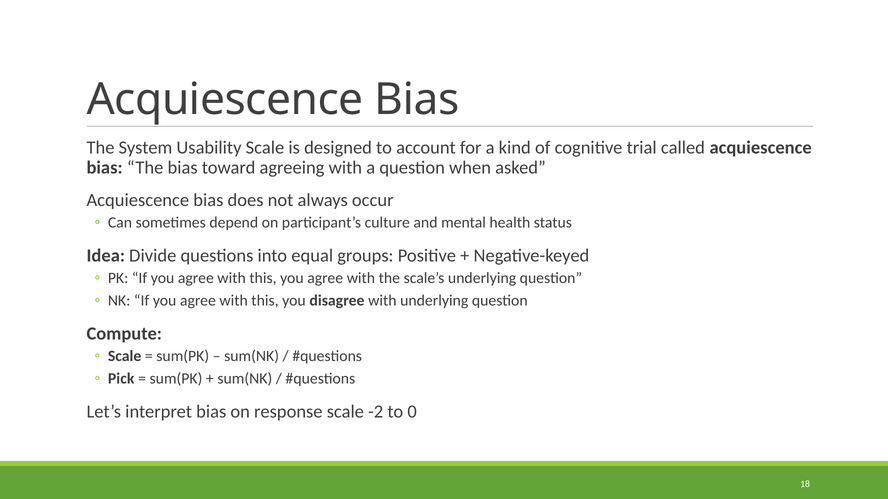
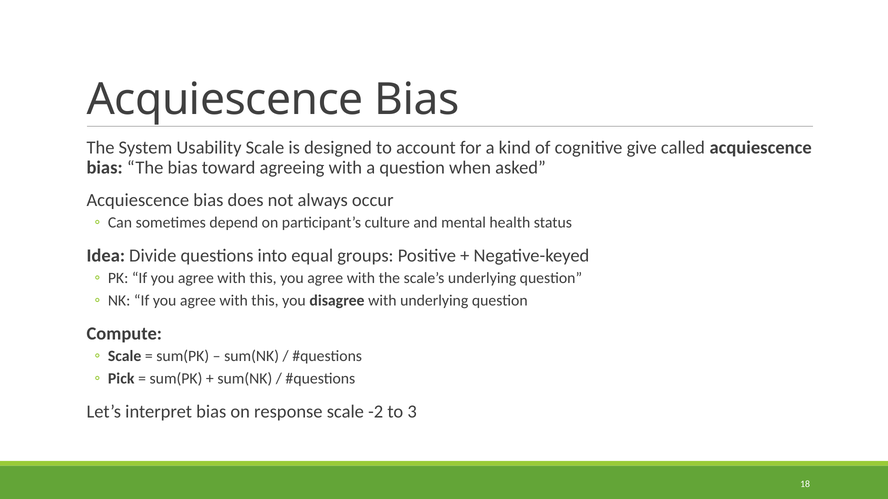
trial: trial -> give
0: 0 -> 3
